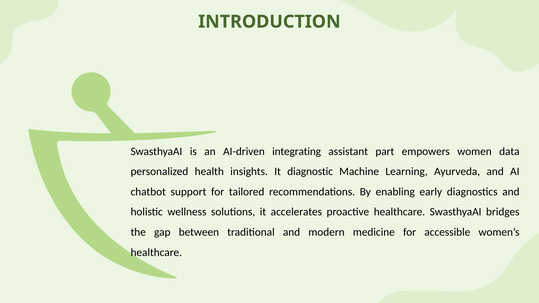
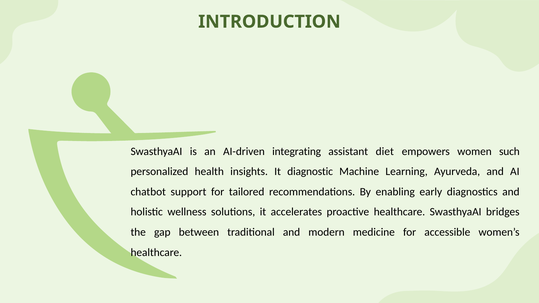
part: part -> diet
data: data -> such
